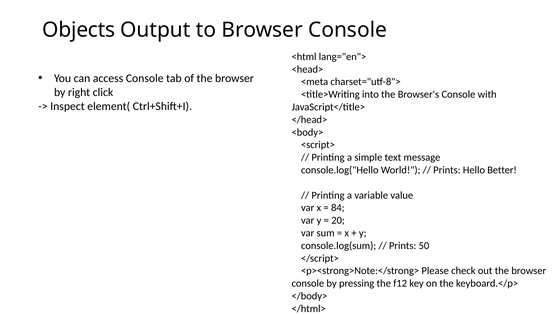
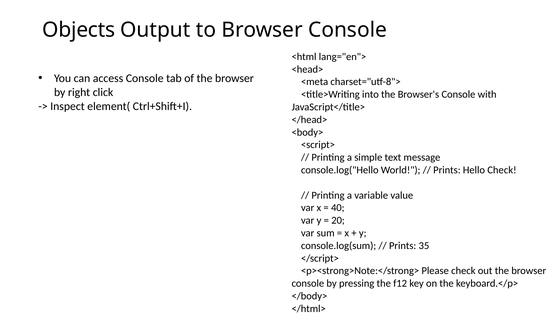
Hello Better: Better -> Check
84: 84 -> 40
50: 50 -> 35
